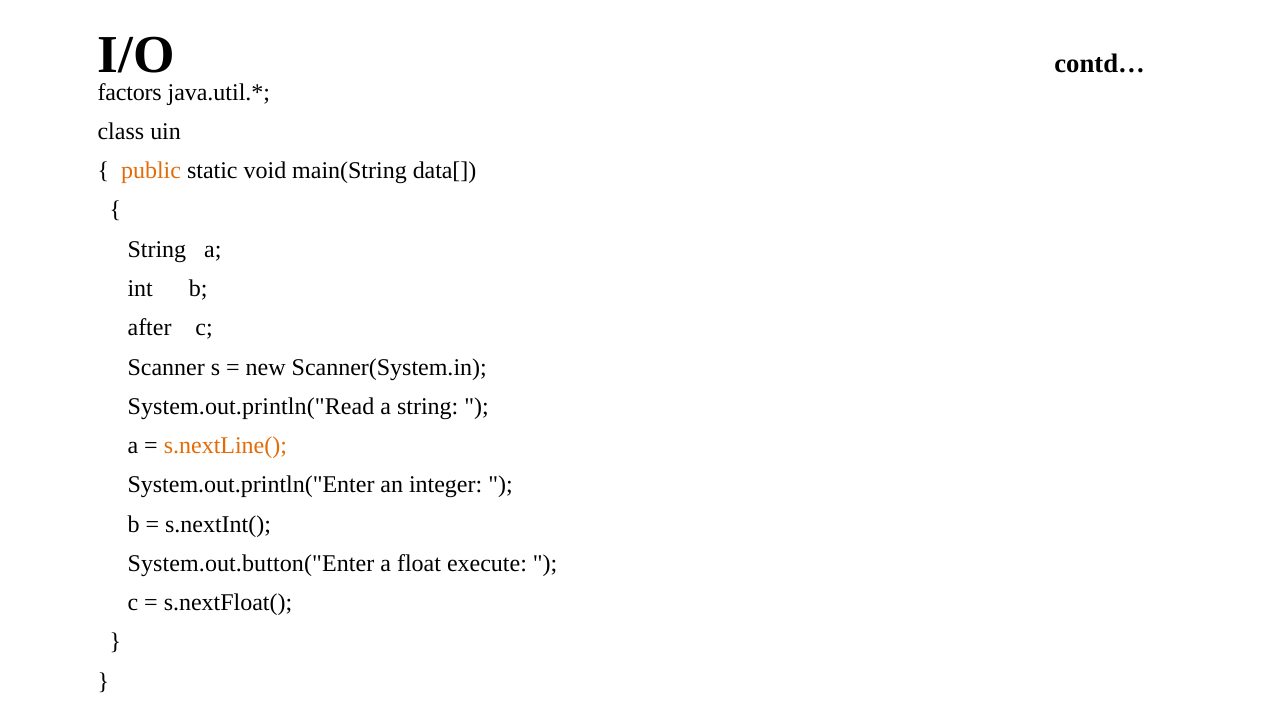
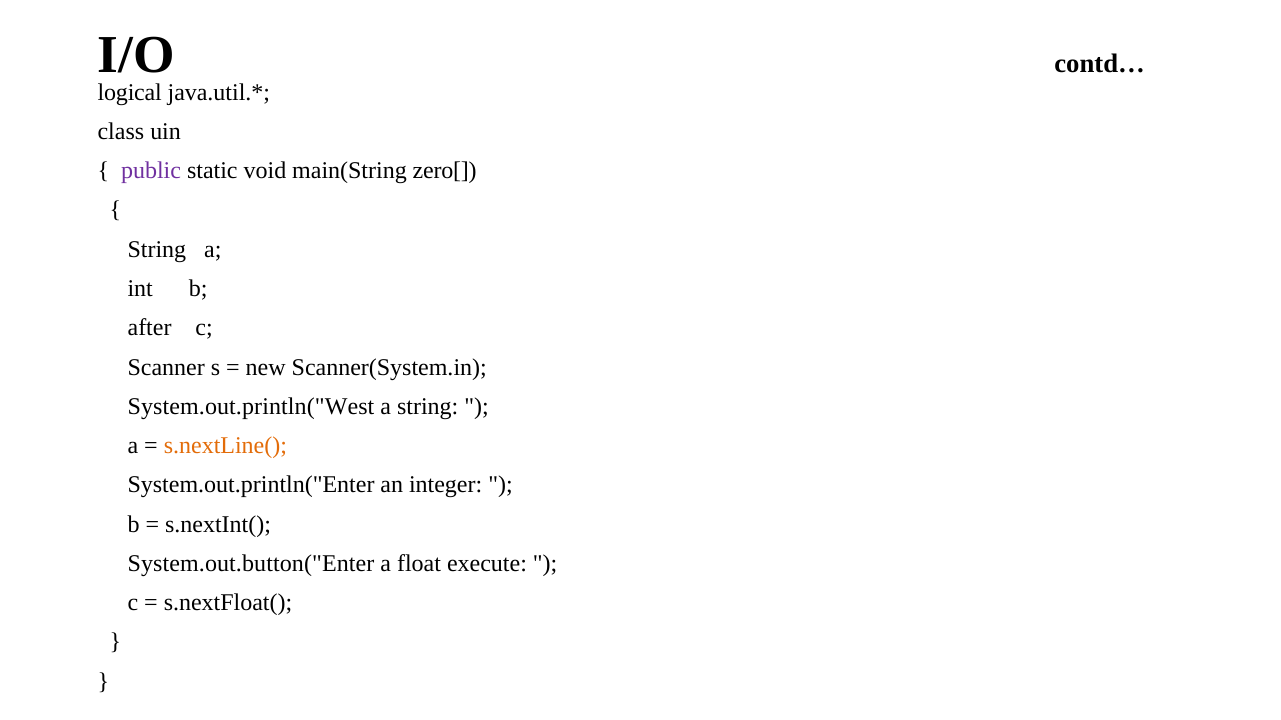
factors: factors -> logical
public colour: orange -> purple
data[: data[ -> zero[
System.out.println("Read: System.out.println("Read -> System.out.println("West
